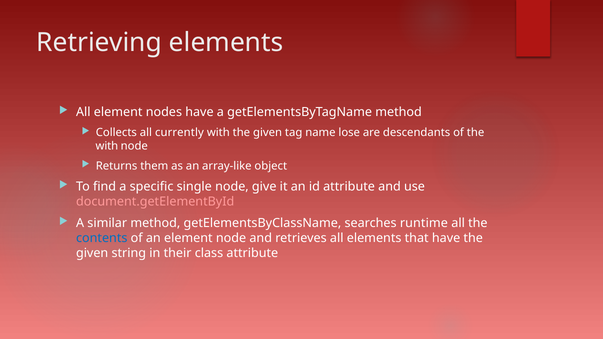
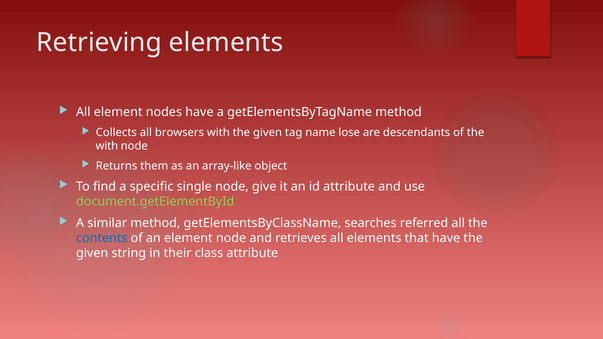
currently: currently -> browsers
document.getElementById colour: pink -> light green
runtime: runtime -> referred
